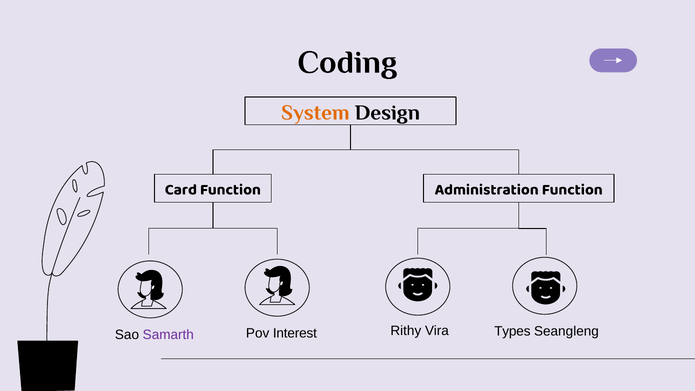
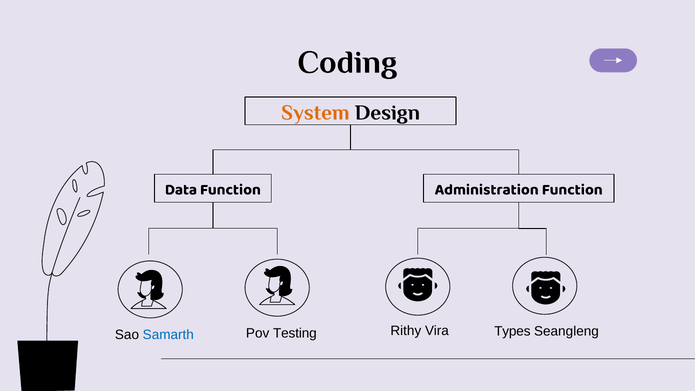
Card: Card -> Data
Samarth colour: purple -> blue
Interest: Interest -> Testing
